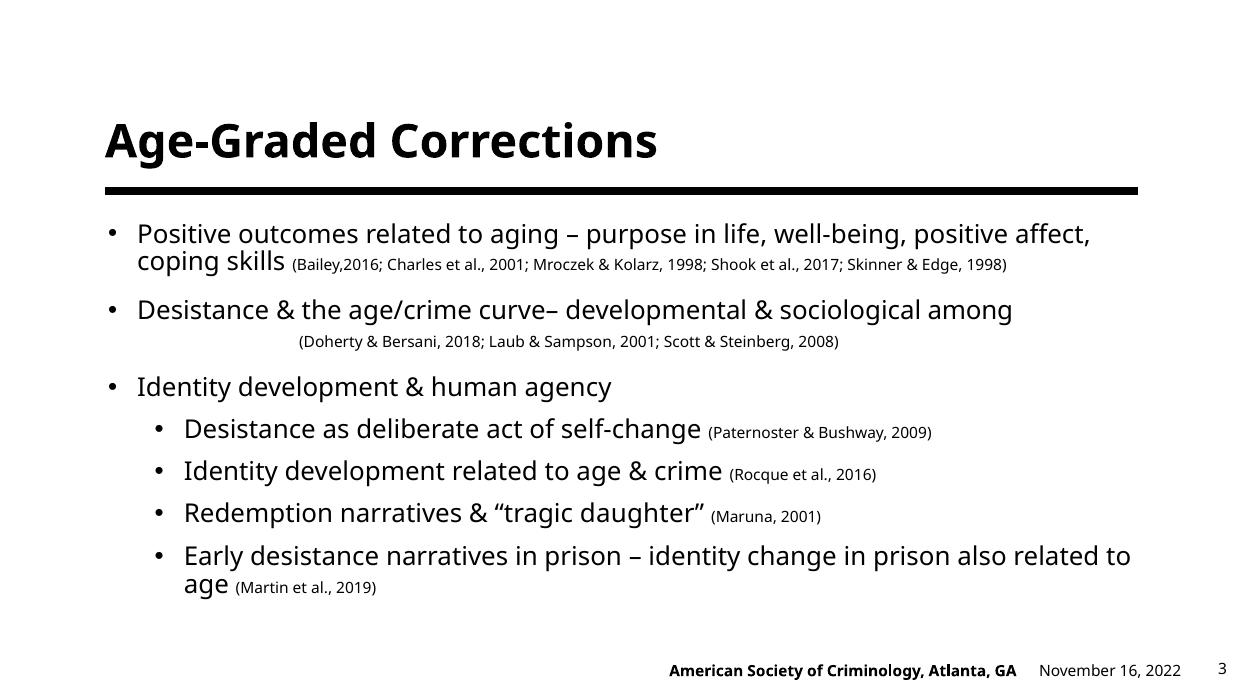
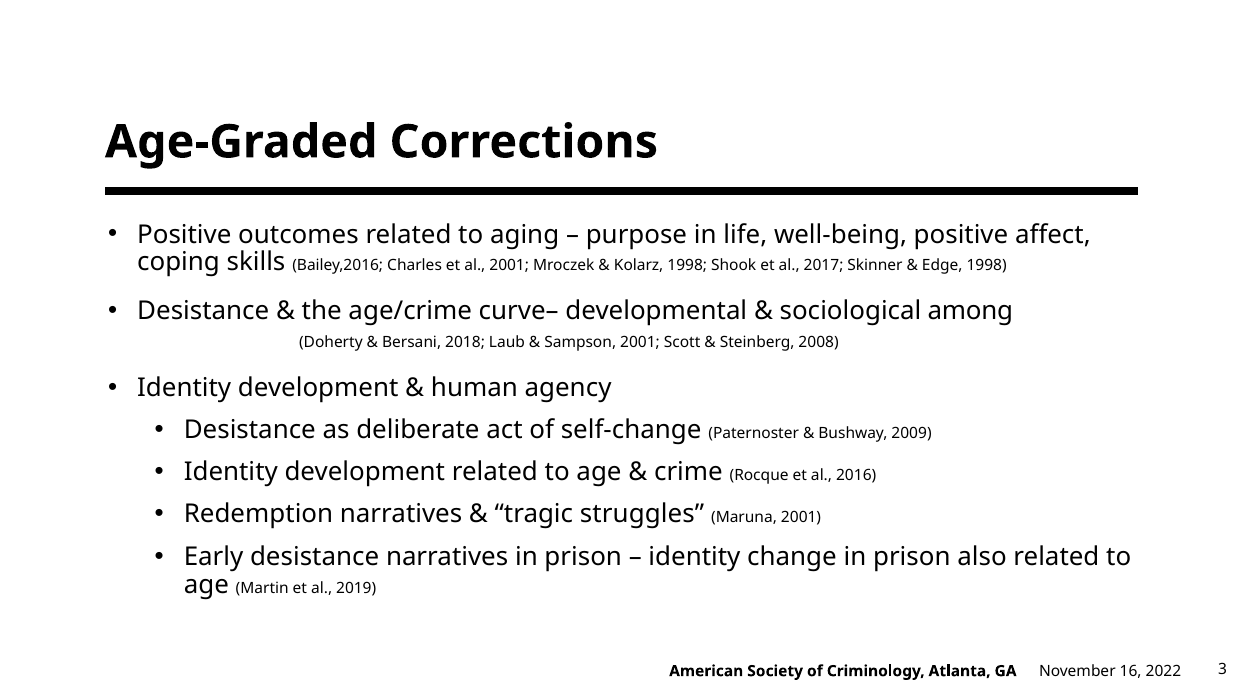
daughter: daughter -> struggles
